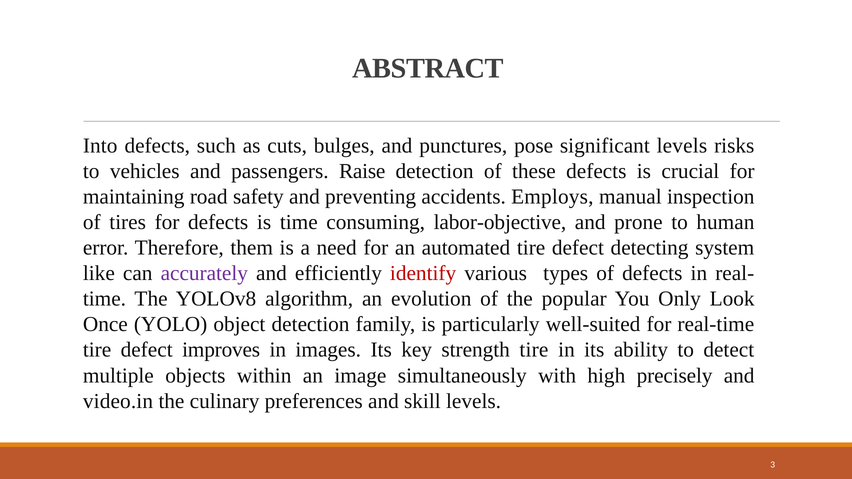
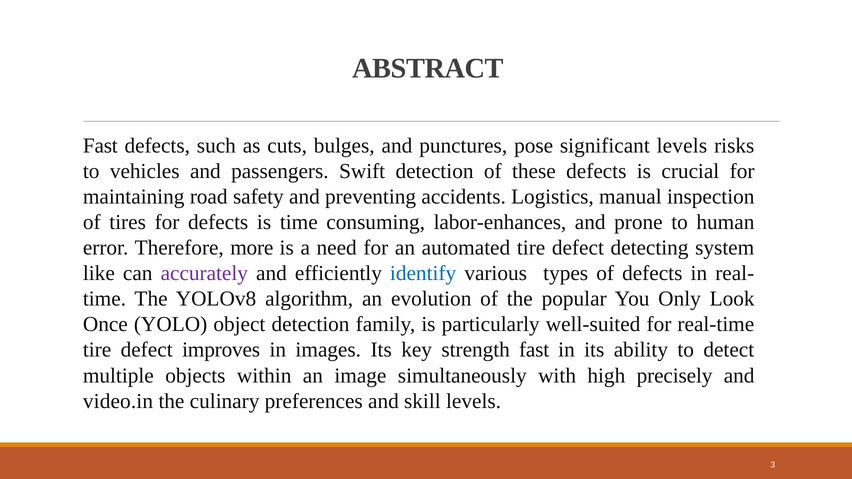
Into at (100, 146): Into -> Fast
Raise: Raise -> Swift
Employs: Employs -> Logistics
labor-objective: labor-objective -> labor-enhances
them: them -> more
identify colour: red -> blue
strength tire: tire -> fast
